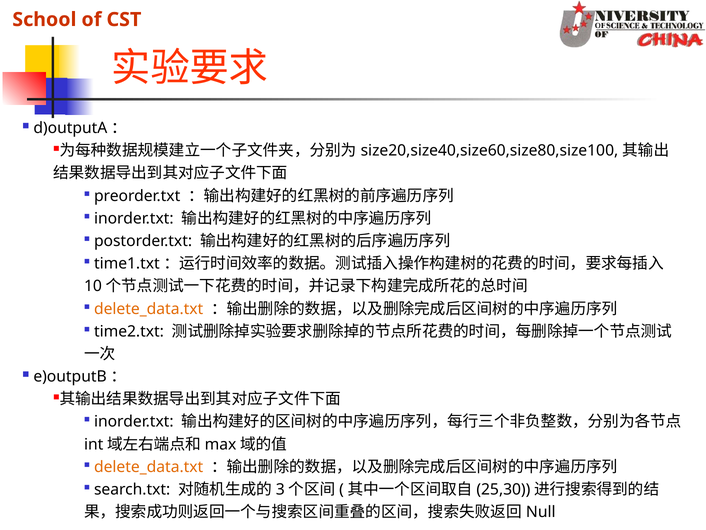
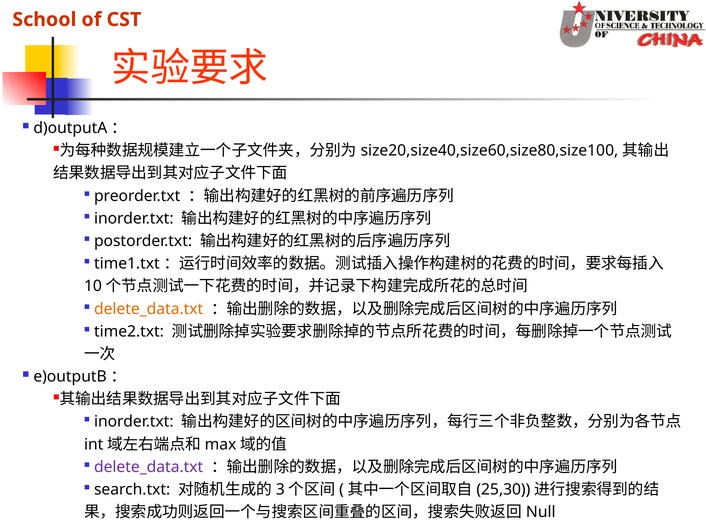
delete_data.txt at (149, 467) colour: orange -> purple
